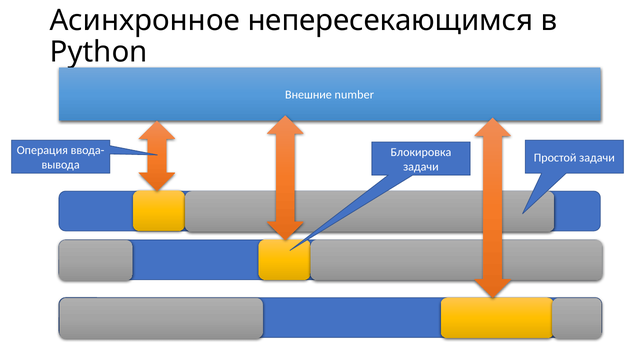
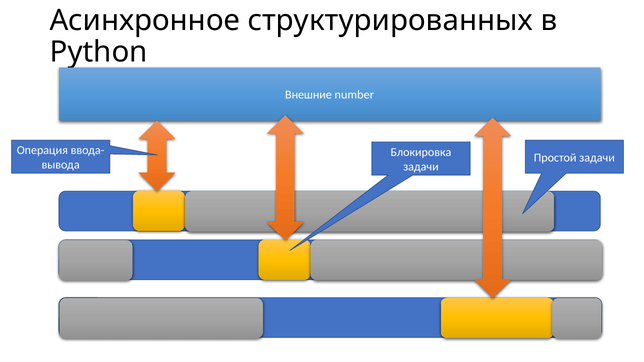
непересекающимся: непересекающимся -> структурированных
